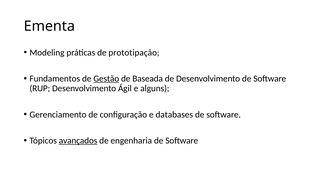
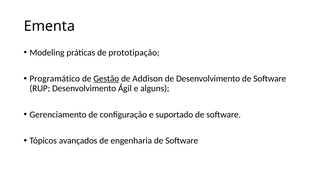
Fundamentos: Fundamentos -> Programático
Baseada: Baseada -> Addison
databases: databases -> suportado
avançados underline: present -> none
